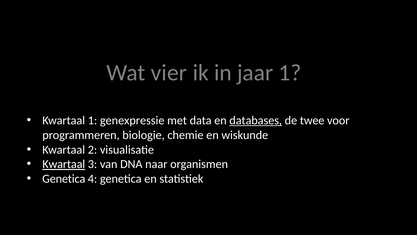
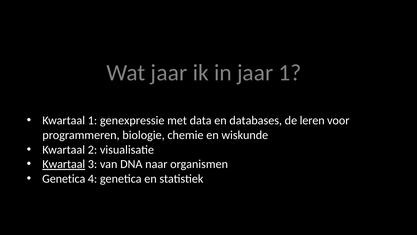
Wat vier: vier -> jaar
databases underline: present -> none
twee: twee -> leren
